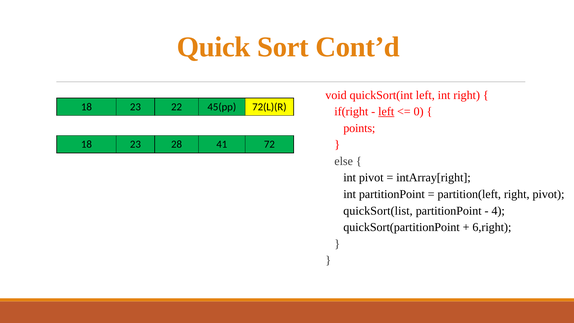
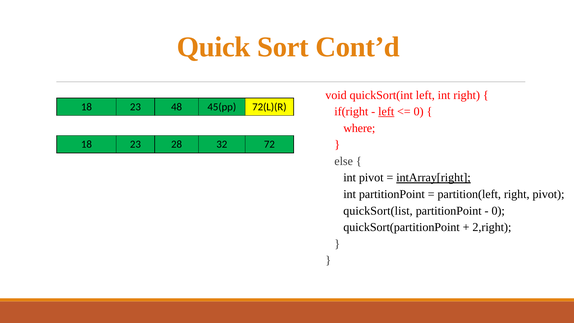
22: 22 -> 48
points: points -> where
41: 41 -> 32
intArray[right underline: none -> present
4 at (498, 211): 4 -> 0
6,right: 6,right -> 2,right
